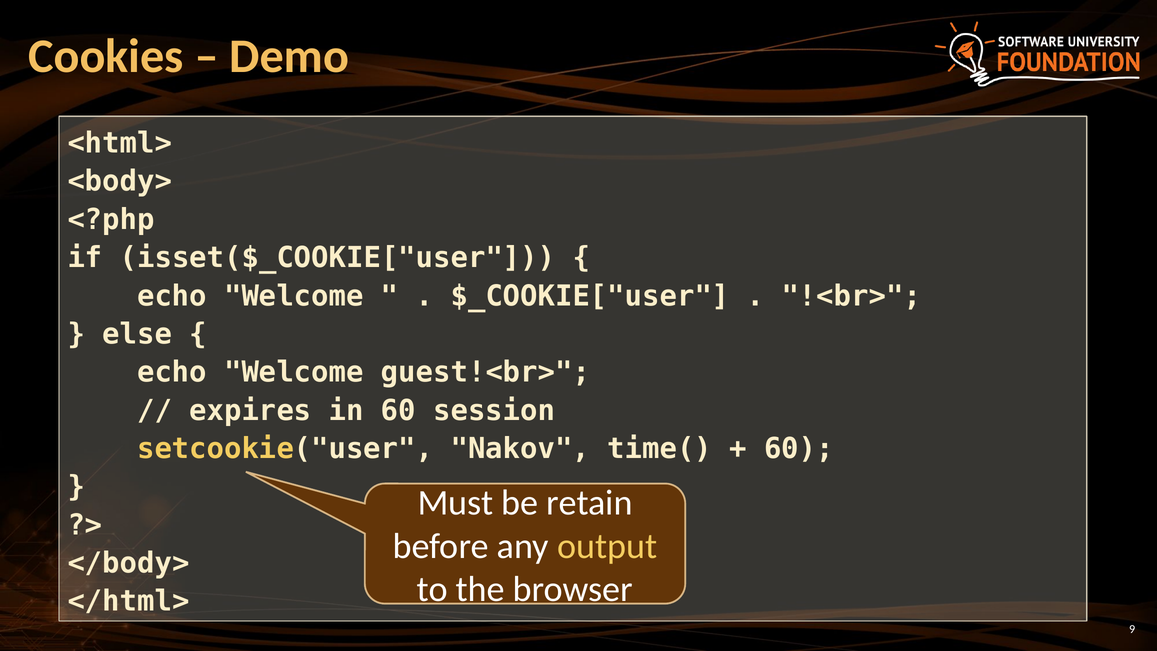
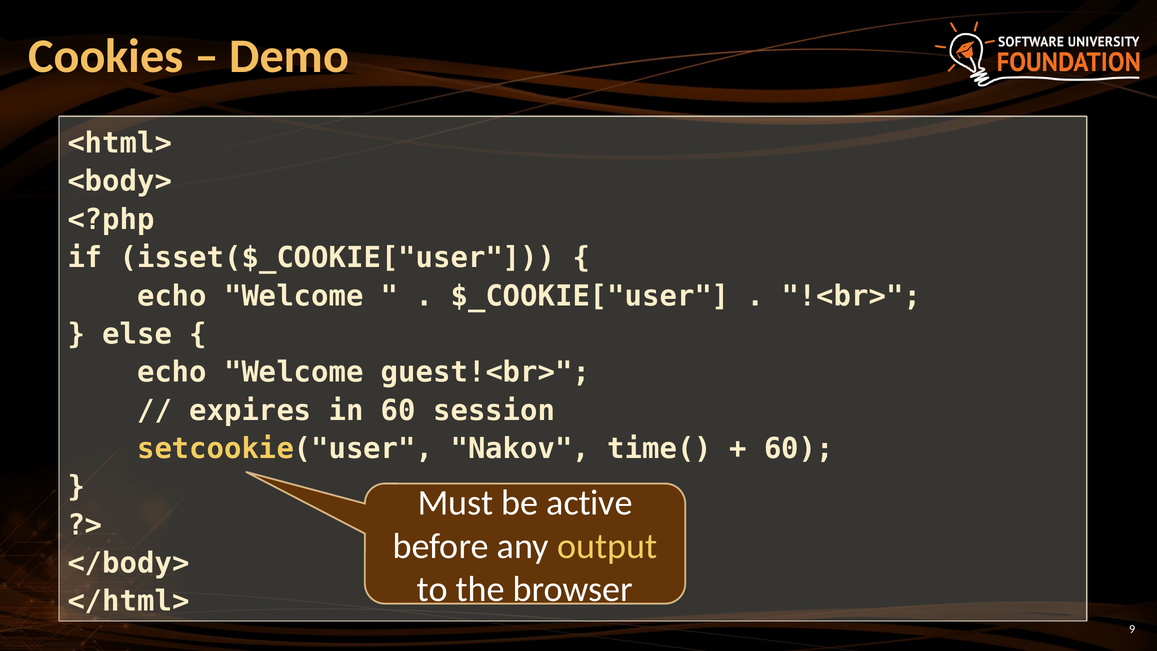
retain: retain -> active
